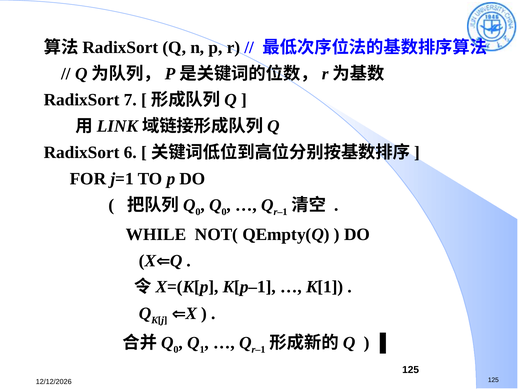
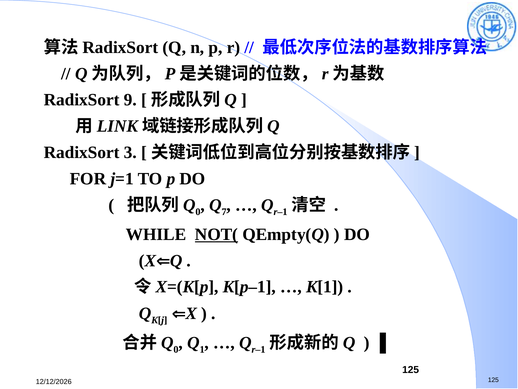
7: 7 -> 9
6: 6 -> 3
Q 0: 0 -> 7
NOT( underline: none -> present
